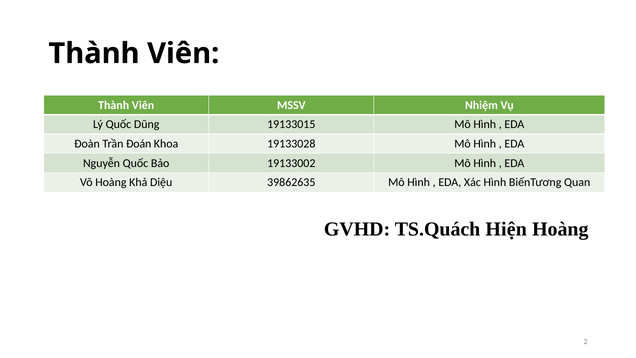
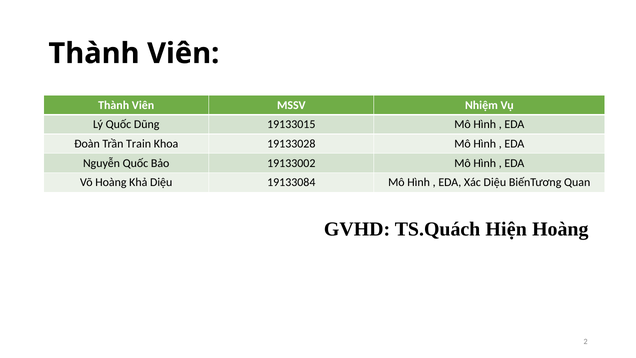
Đoán: Đoán -> Train
39862635: 39862635 -> 19133084
Xác Hình: Hình -> Diệu
